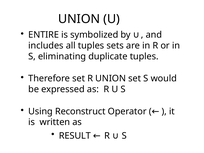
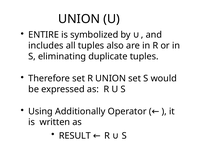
sets: sets -> also
Reconstruct: Reconstruct -> Additionally
